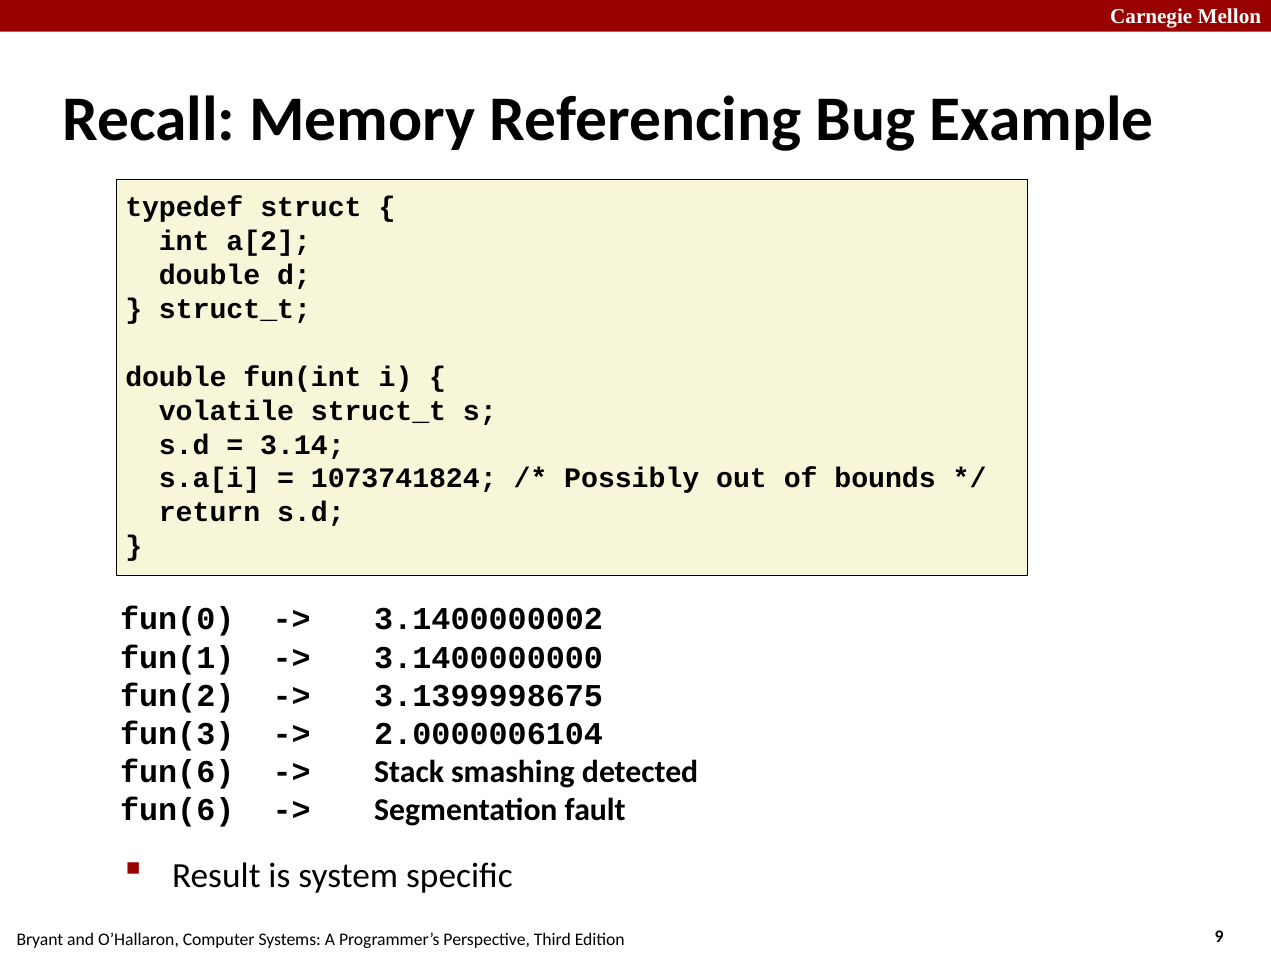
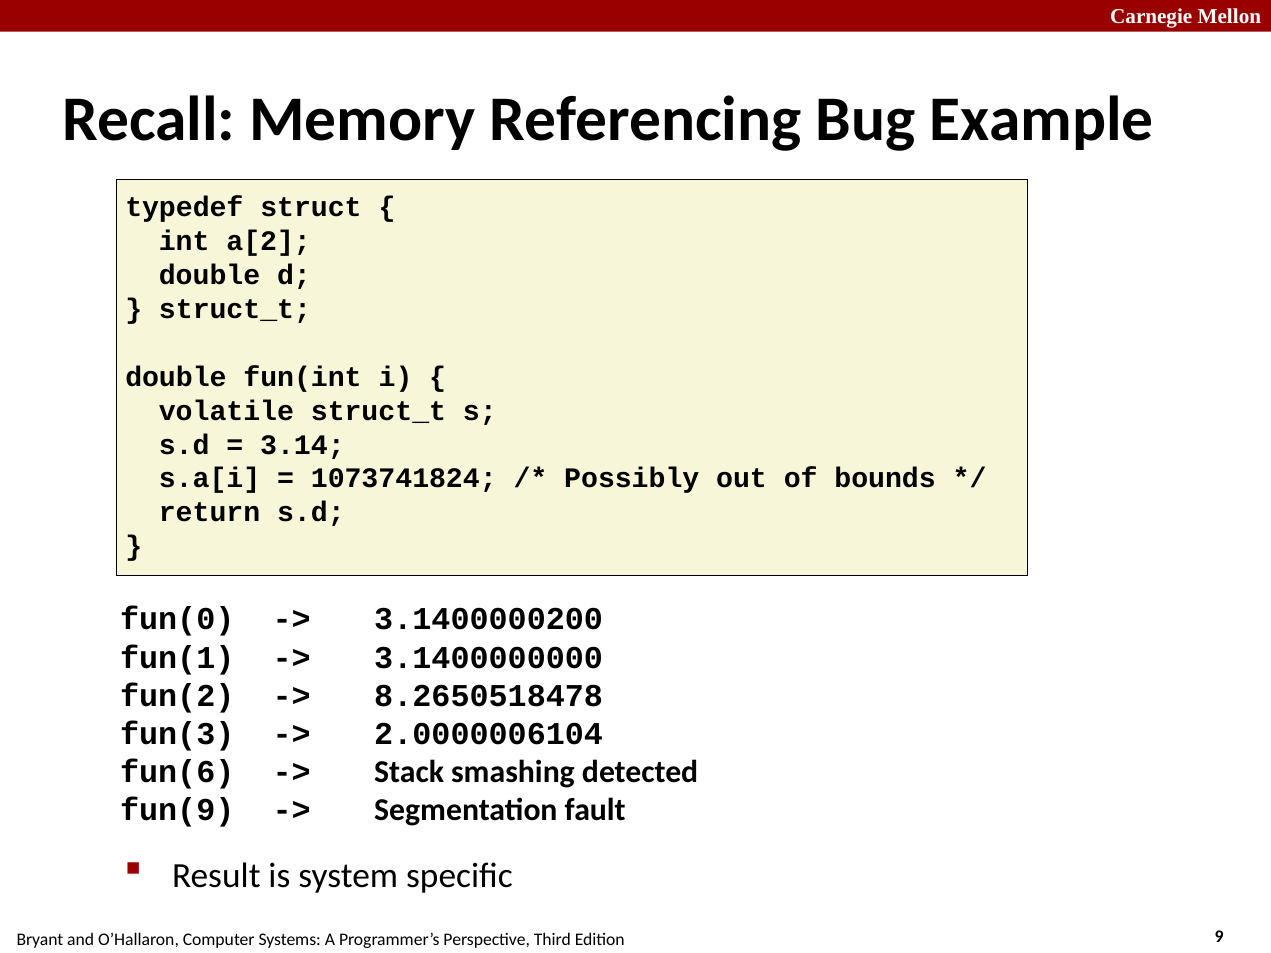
3.1400000002: 3.1400000002 -> 3.1400000200
3.1399998675: 3.1399998675 -> 8.2650518478
fun(6 at (177, 810): fun(6 -> fun(9
